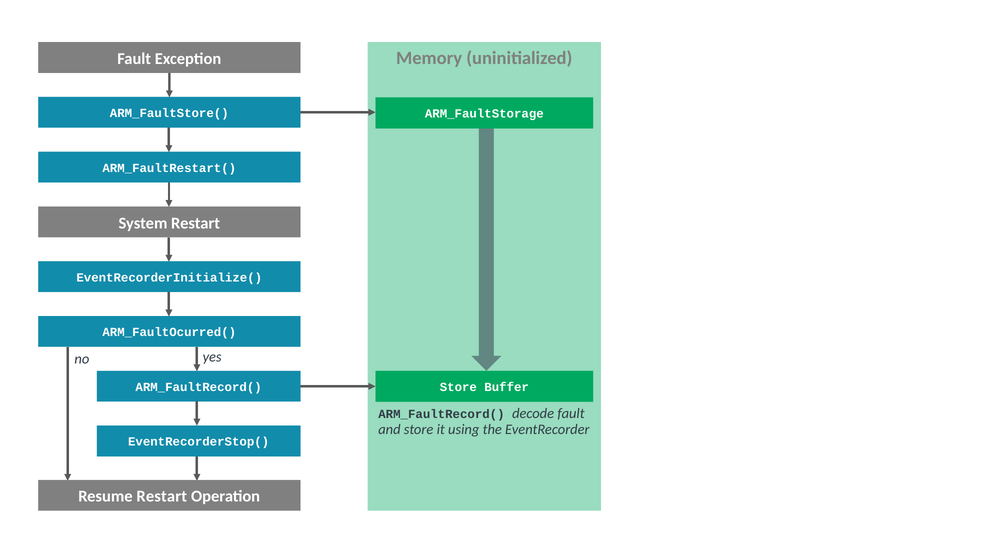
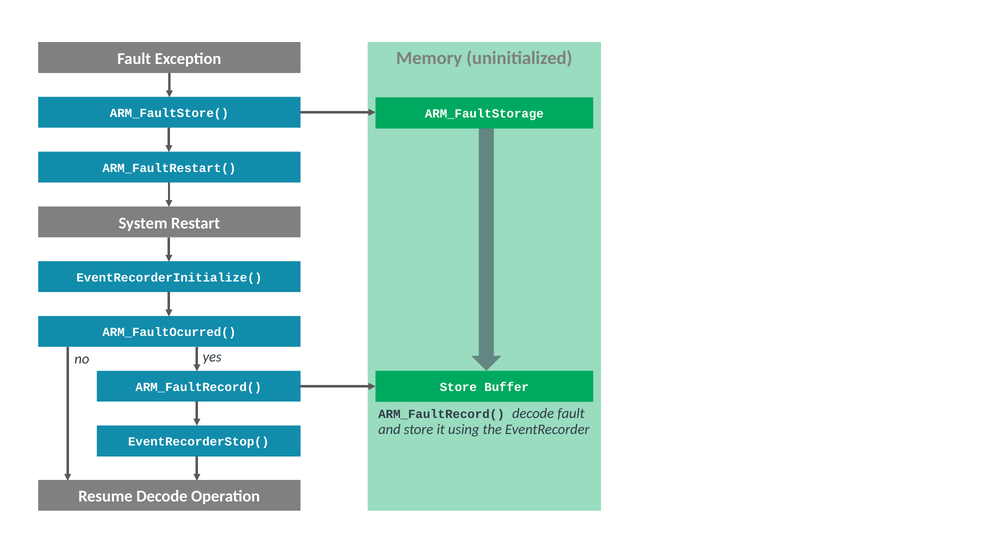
Resume Restart: Restart -> Decode
